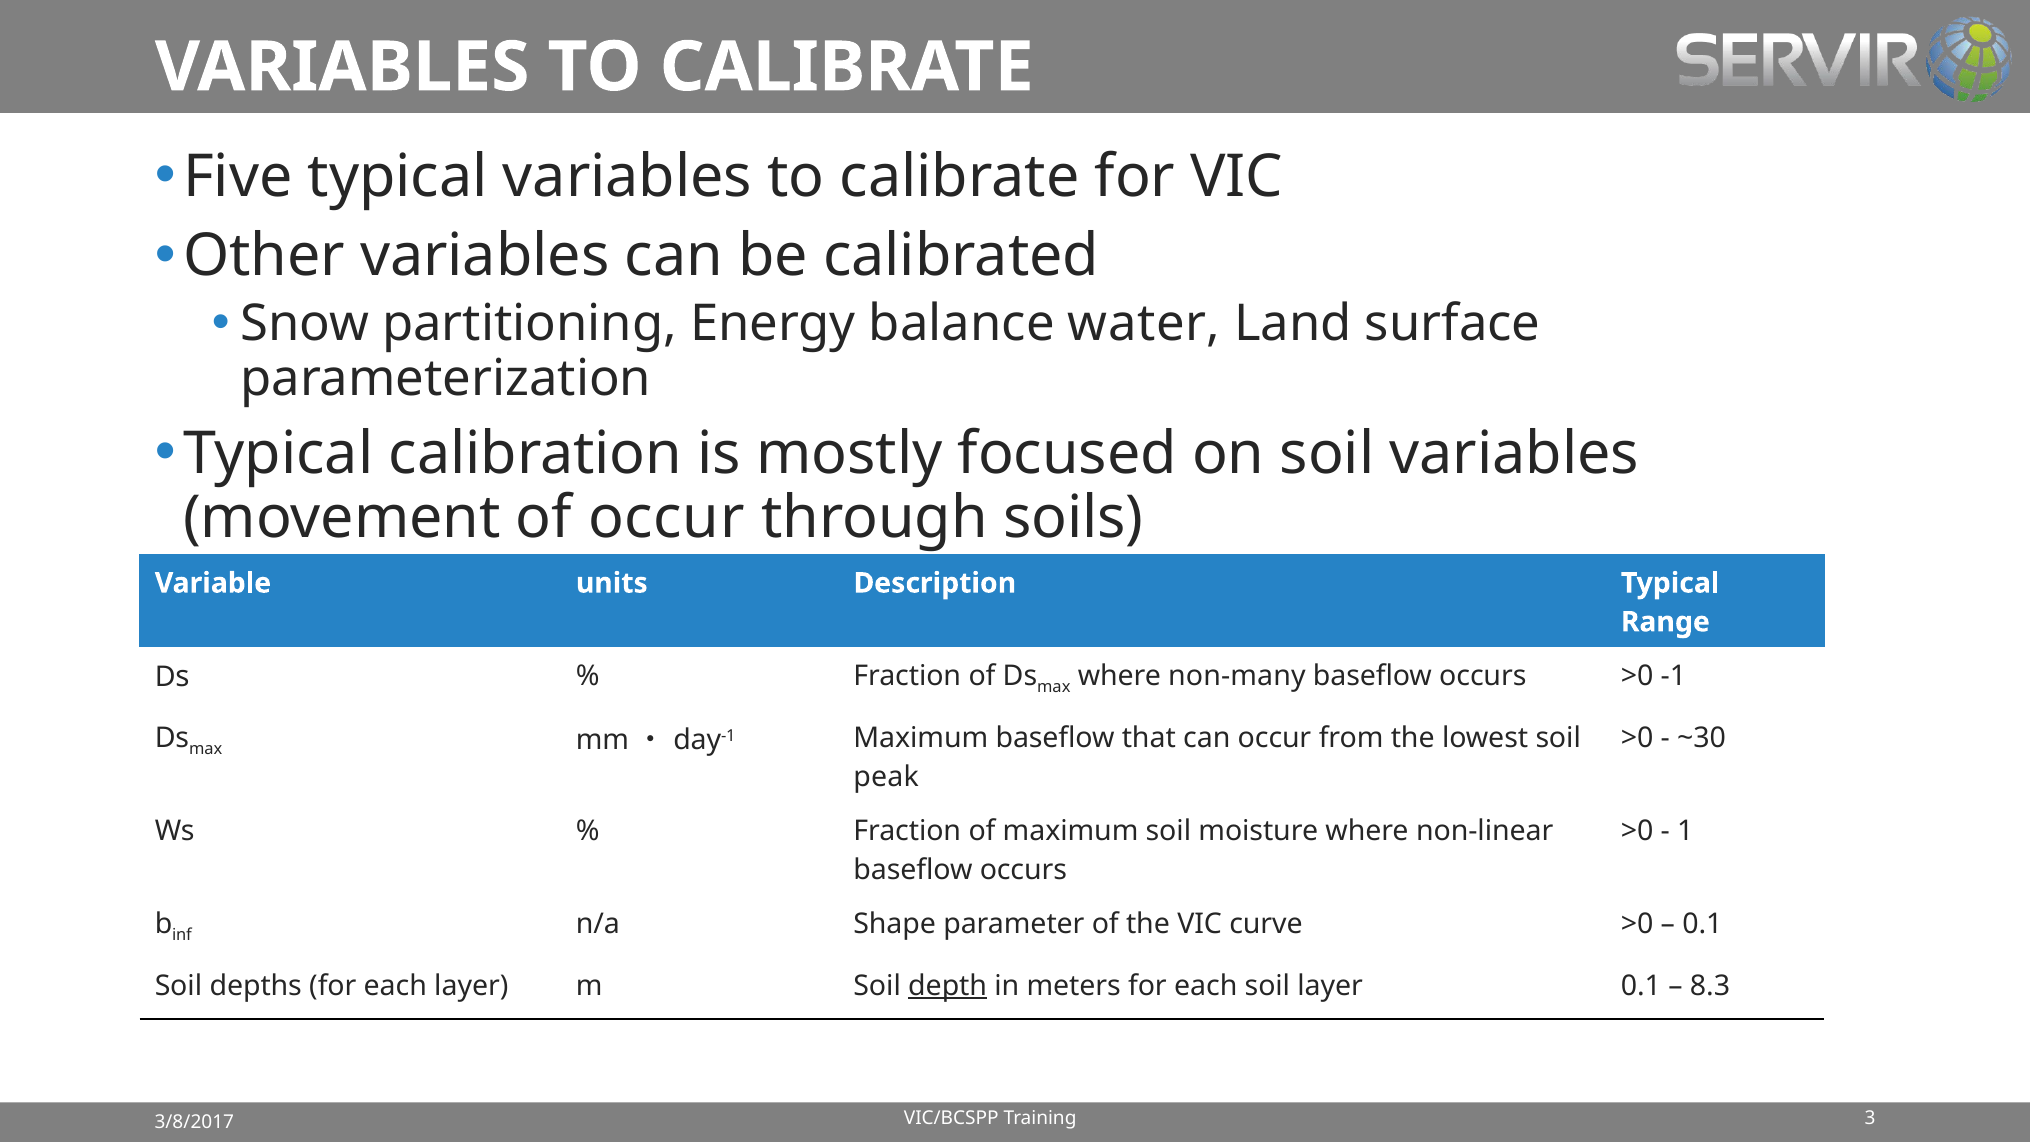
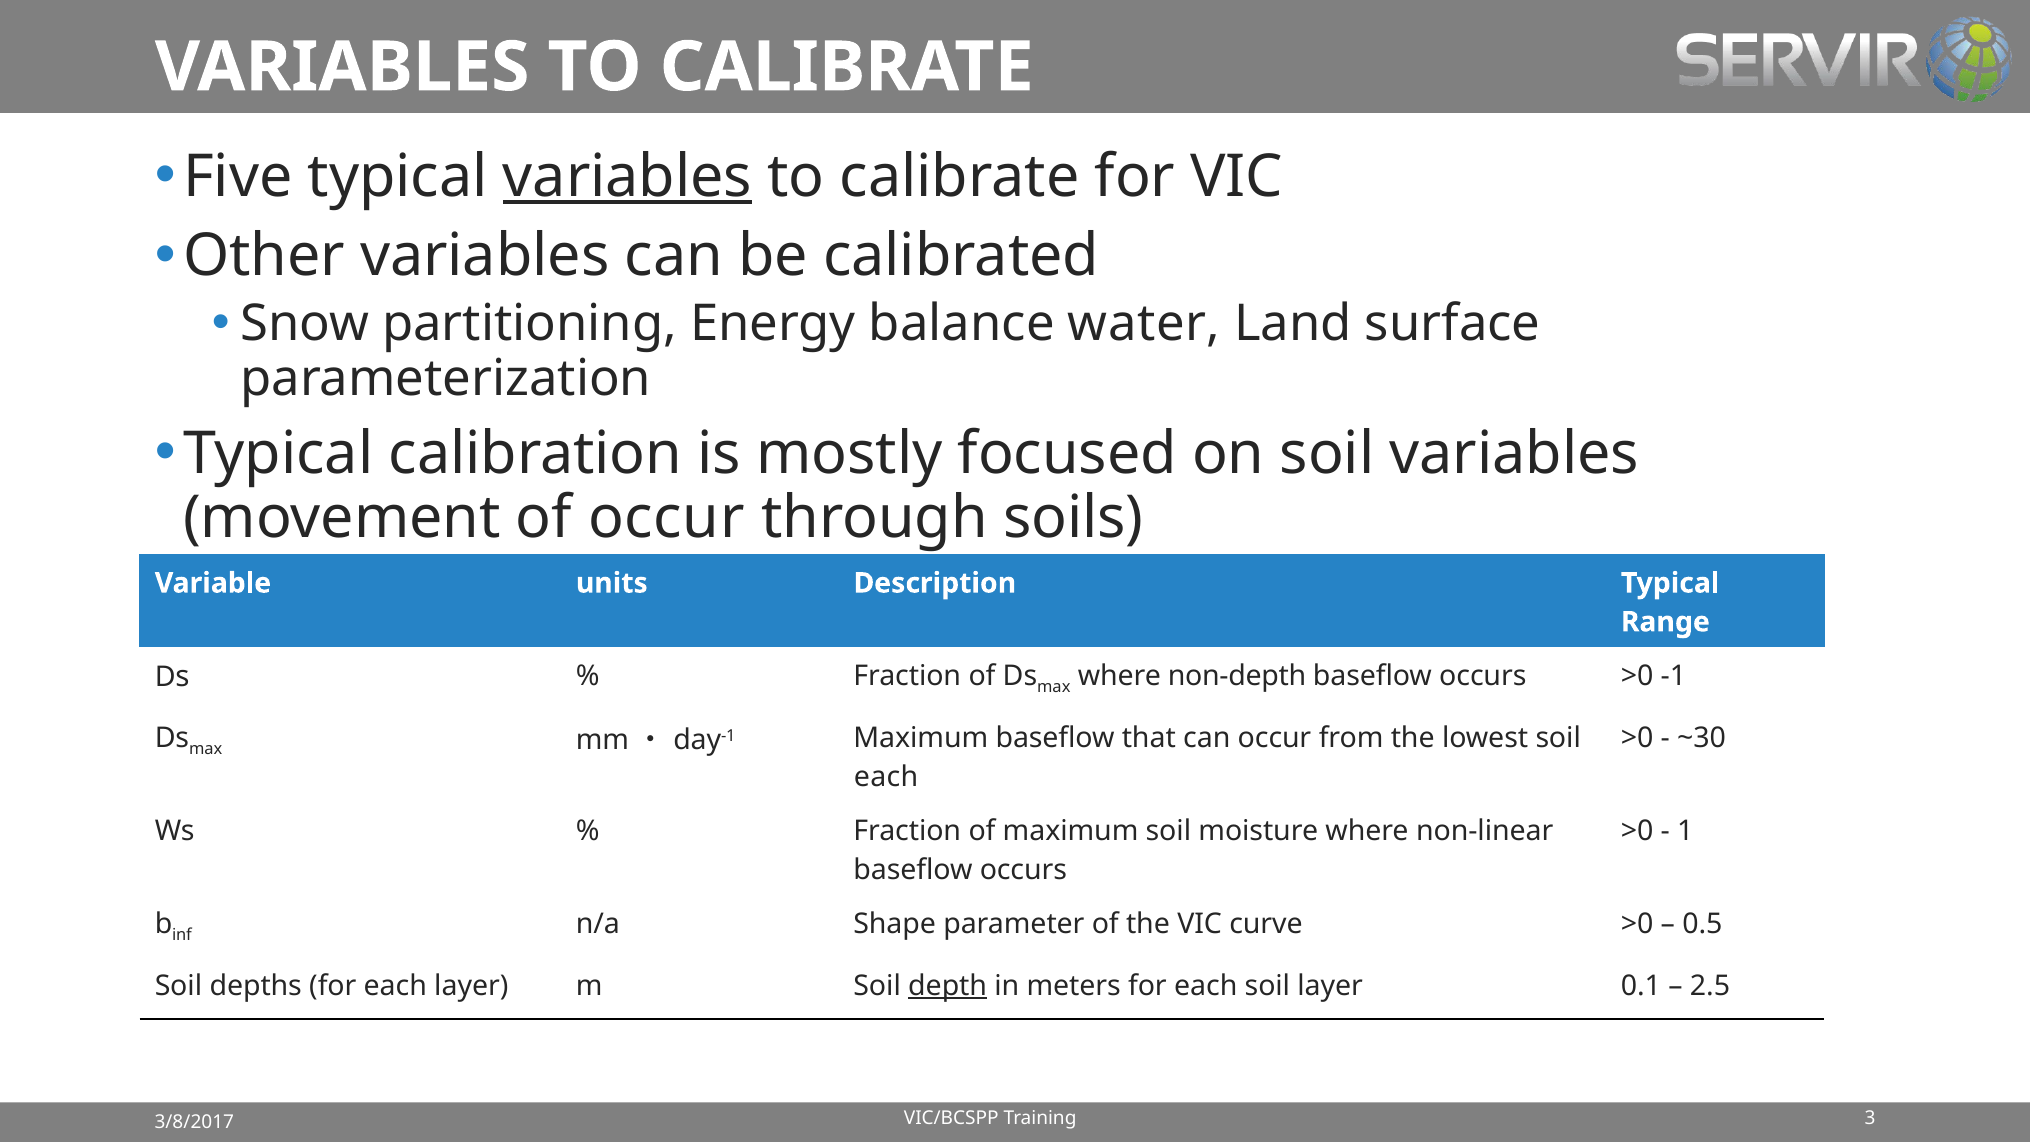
variables at (627, 177) underline: none -> present
non-many: non-many -> non-depth
peak at (886, 777): peak -> each
0.1 at (1702, 924): 0.1 -> 0.5
8.3: 8.3 -> 2.5
